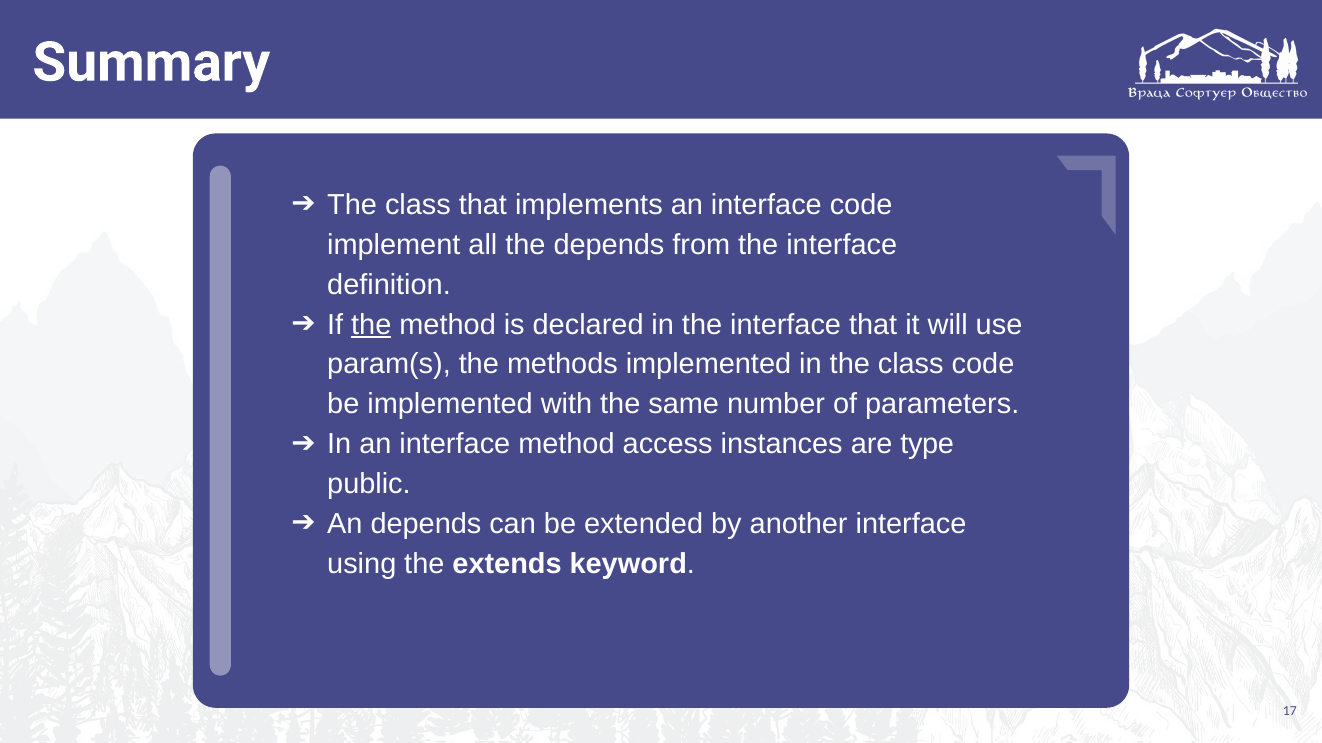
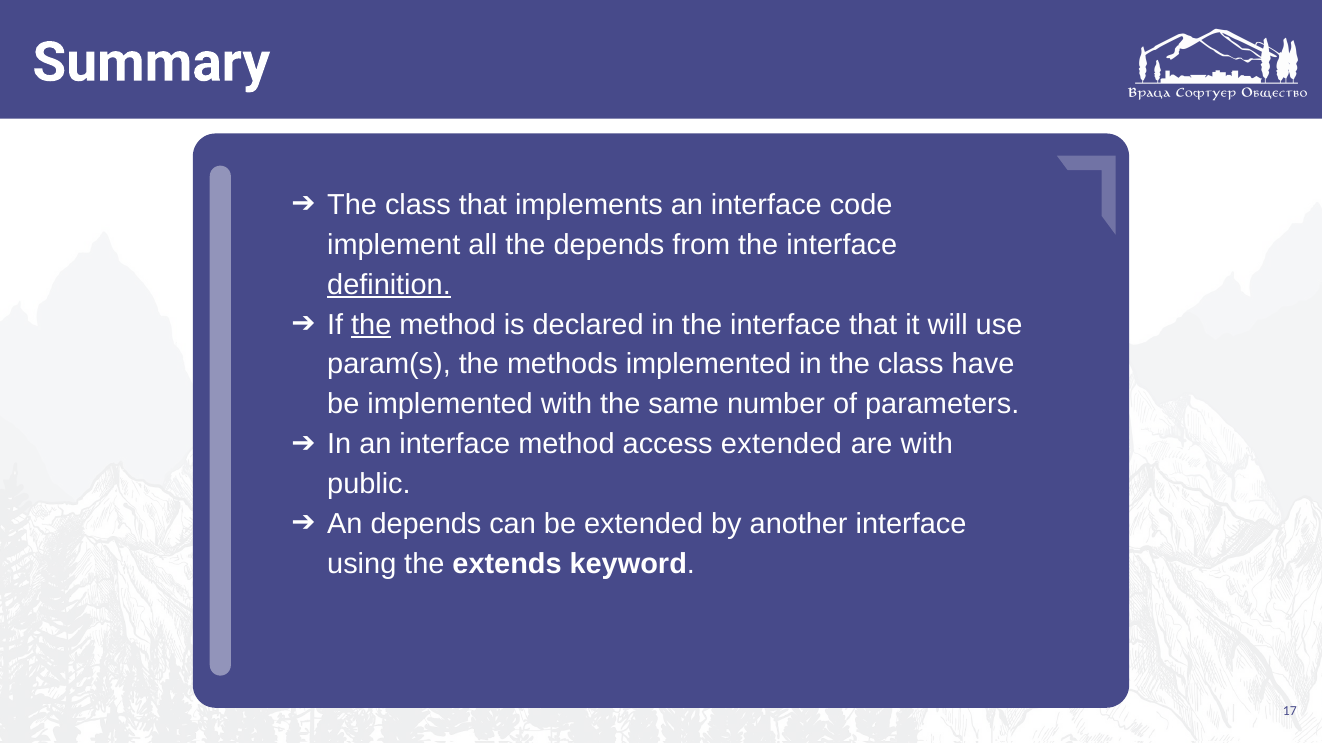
definition underline: none -> present
class code: code -> have
access instances: instances -> extended
are type: type -> with
